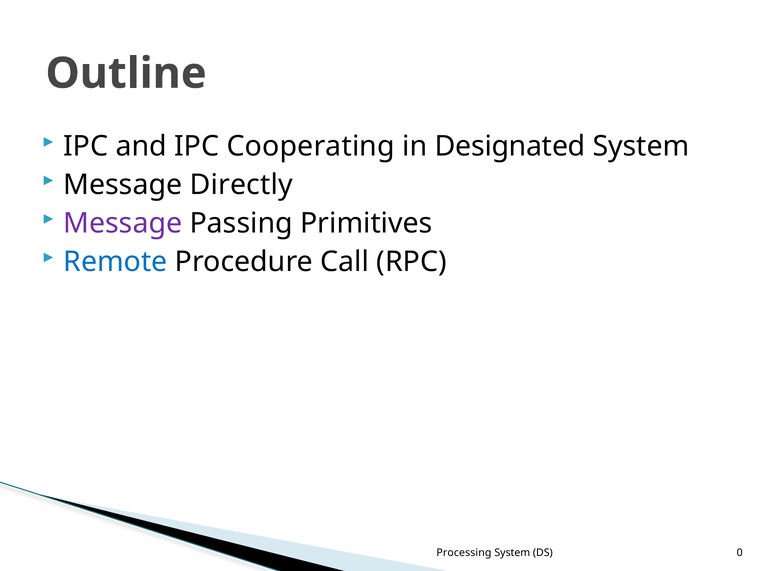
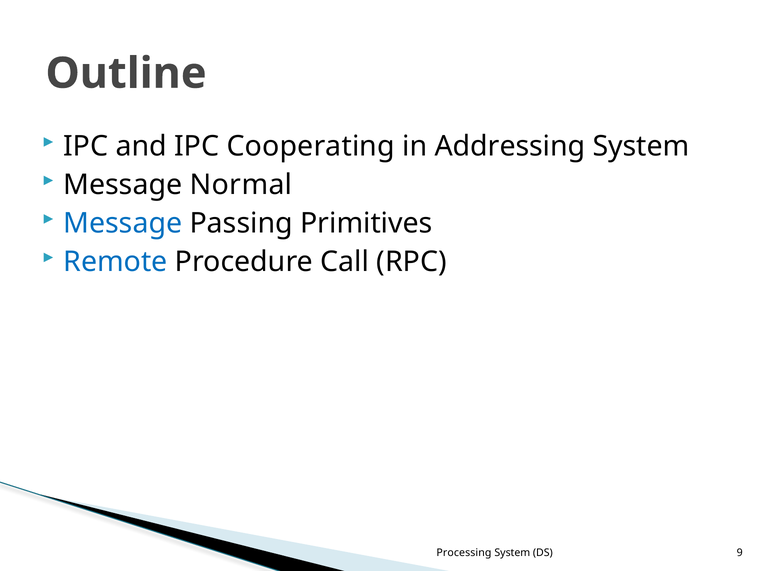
Designated: Designated -> Addressing
Directly: Directly -> Normal
Message at (123, 223) colour: purple -> blue
0: 0 -> 9
